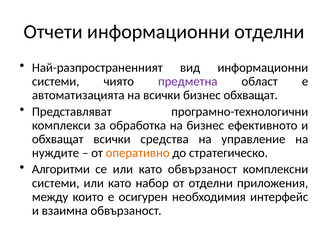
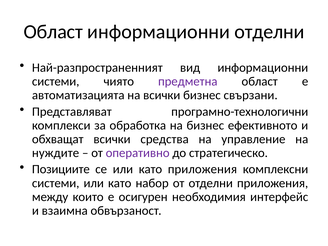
Отчети at (53, 32): Отчети -> Област
бизнес обхващат: обхващат -> свързани
оперативно colour: orange -> purple
Алгоритми: Алгоритми -> Позициите
като обвързаност: обвързаност -> приложения
